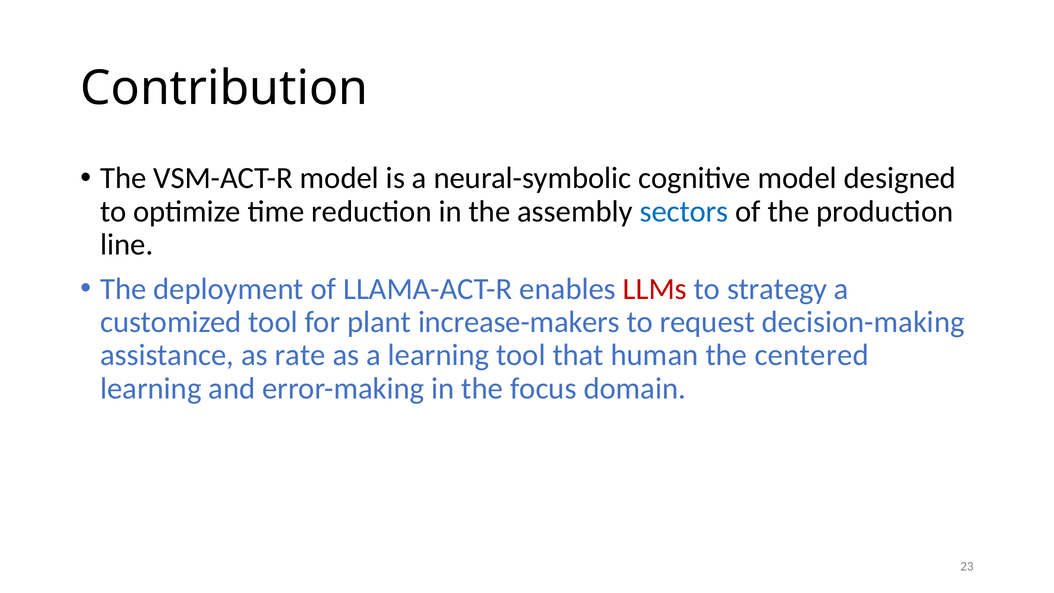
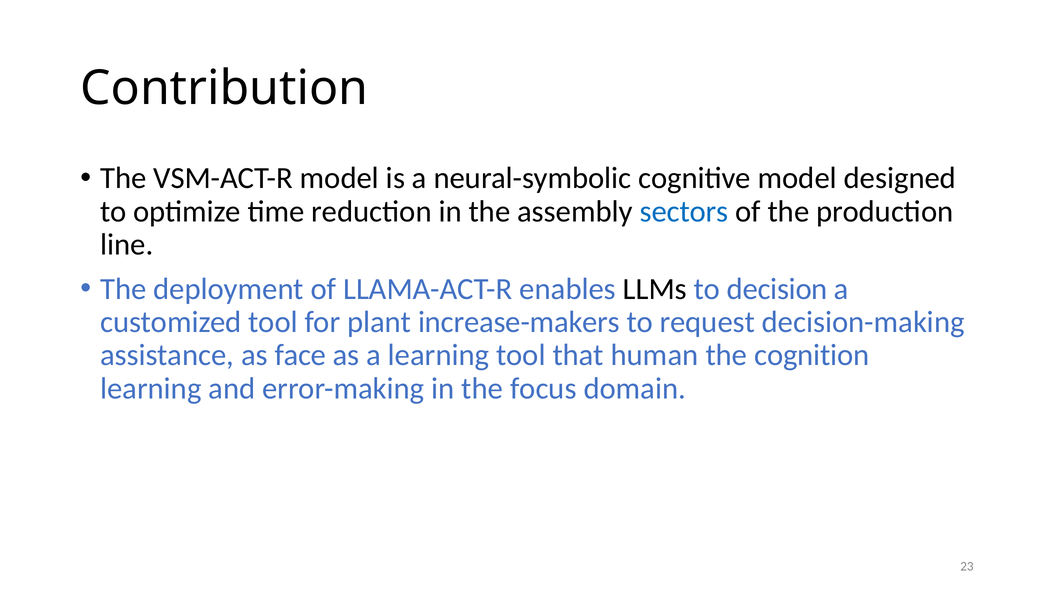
LLMs colour: red -> black
strategy: strategy -> decision
rate: rate -> face
centered: centered -> cognition
